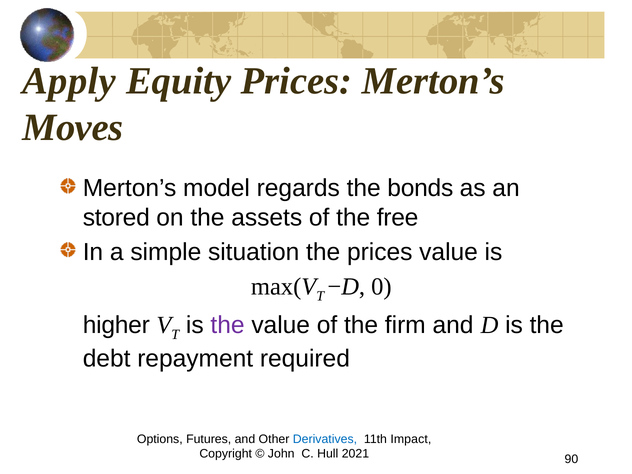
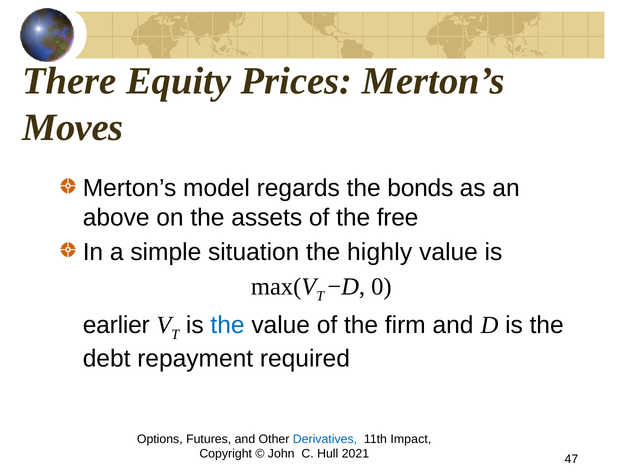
Apply: Apply -> There
stored: stored -> above
the prices: prices -> highly
higher: higher -> earlier
the at (228, 325) colour: purple -> blue
90: 90 -> 47
